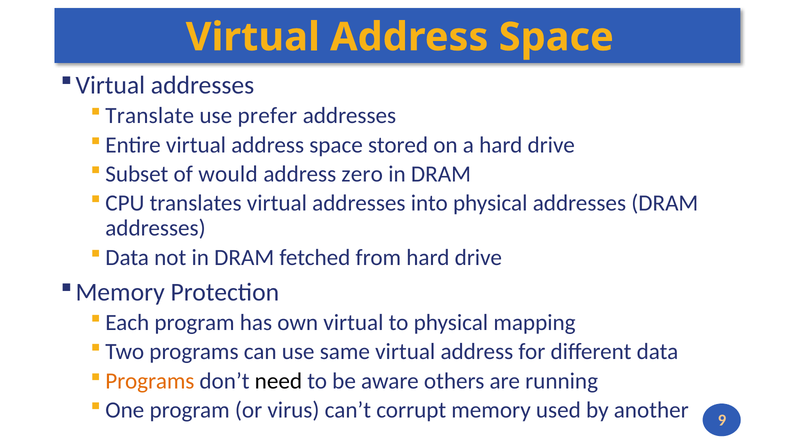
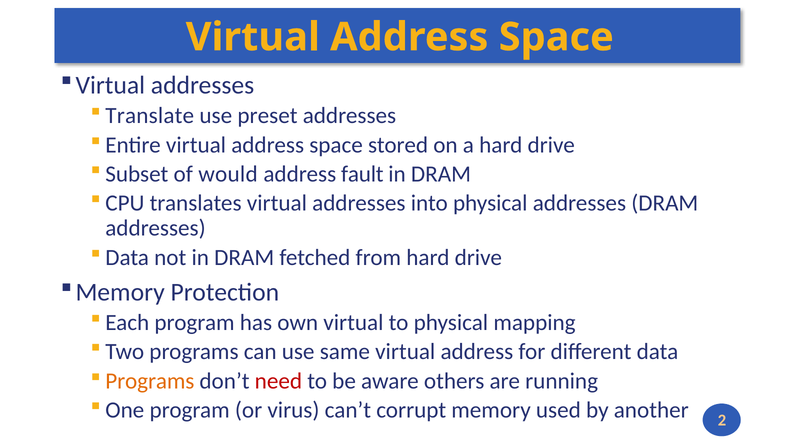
prefer: prefer -> preset
zero: zero -> fault
need colour: black -> red
9: 9 -> 2
